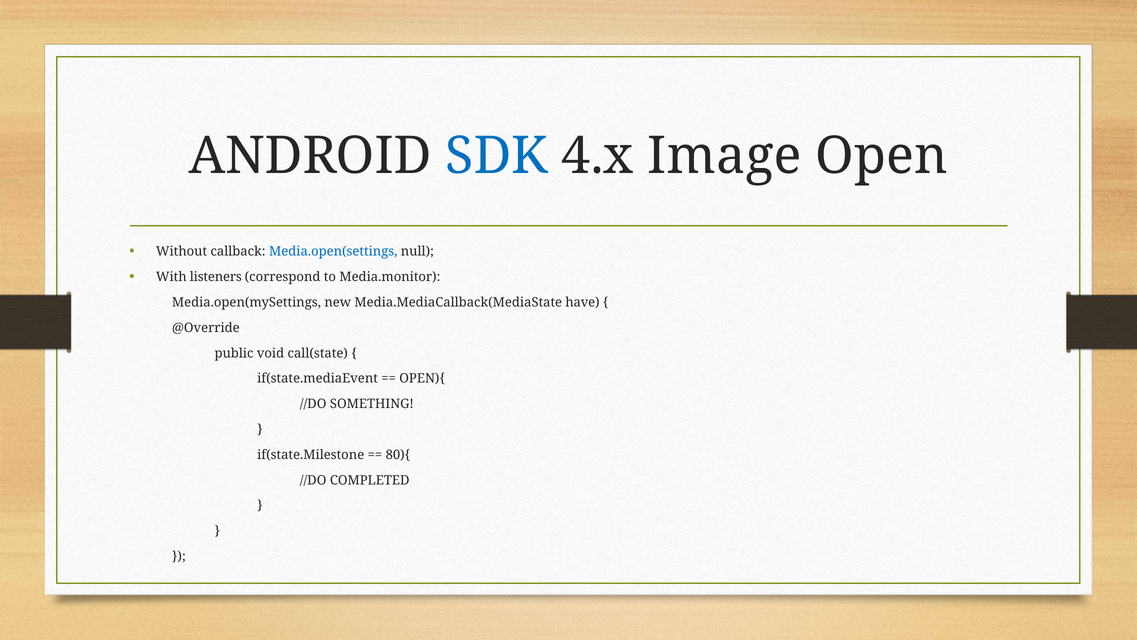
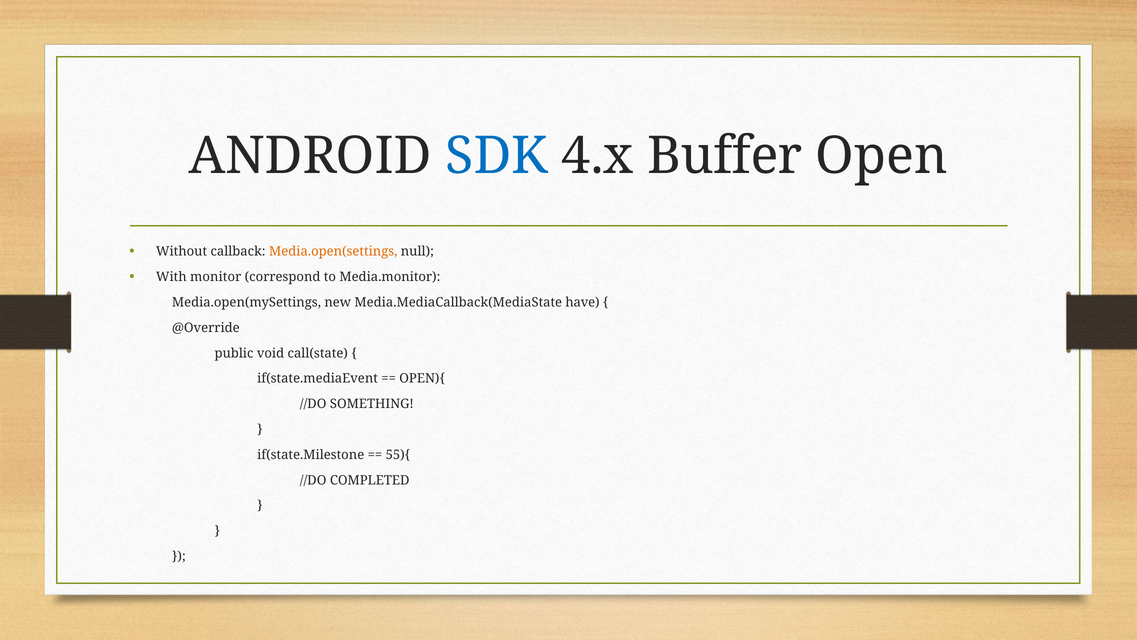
Image: Image -> Buffer
Media.open(settings colour: blue -> orange
listeners: listeners -> monitor
80){: 80){ -> 55){
